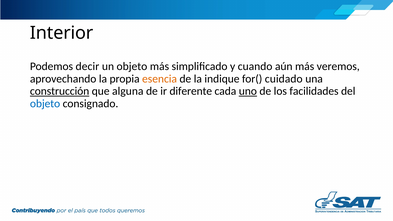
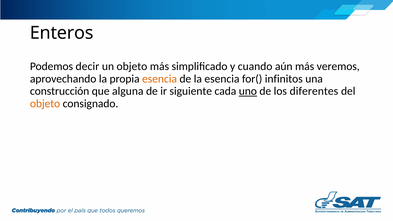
Interior: Interior -> Enteros
la indique: indique -> esencia
cuidado: cuidado -> infinitos
construcción underline: present -> none
diferente: diferente -> siguiente
facilidades: facilidades -> diferentes
objeto at (45, 104) colour: blue -> orange
